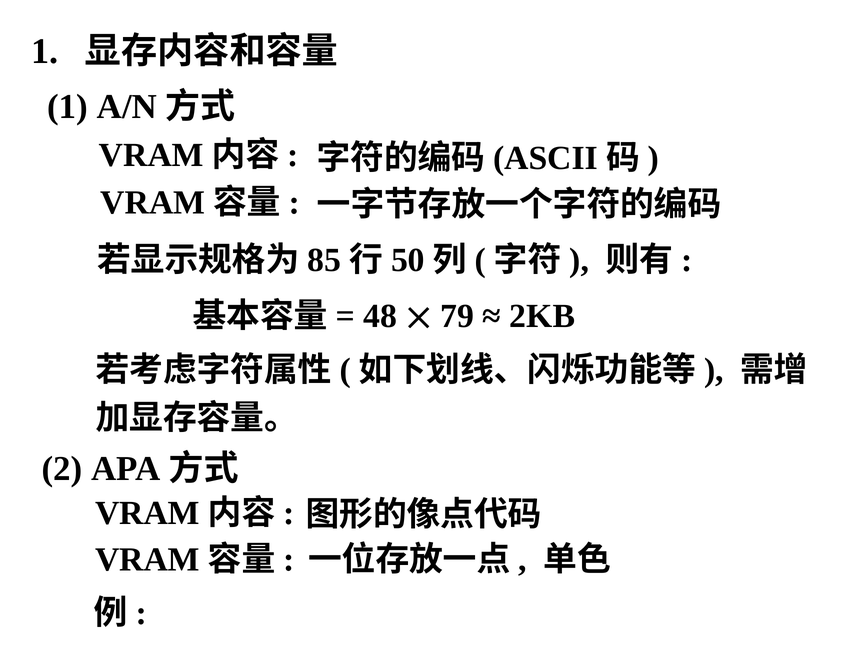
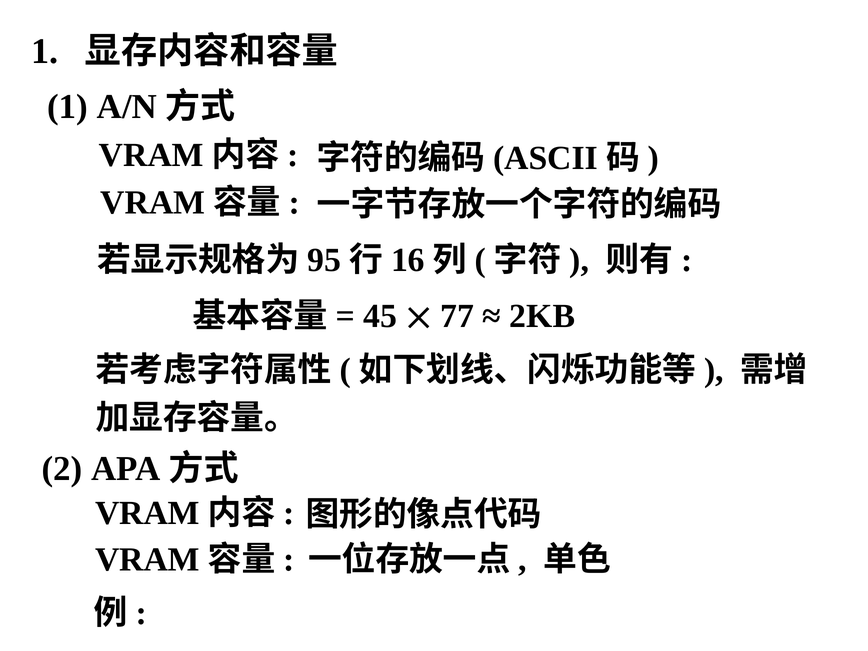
85: 85 -> 95
50: 50 -> 16
48: 48 -> 45
79: 79 -> 77
